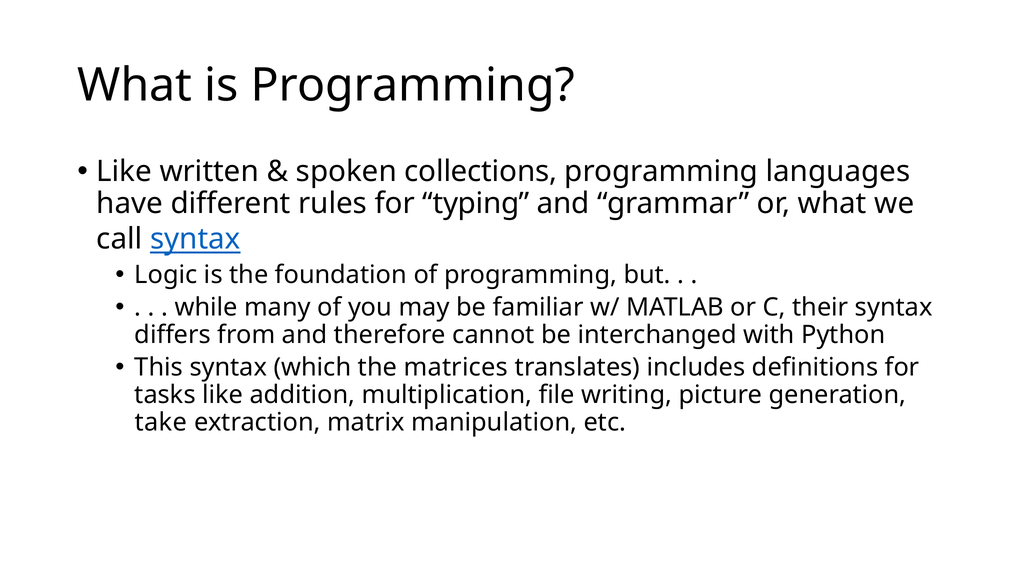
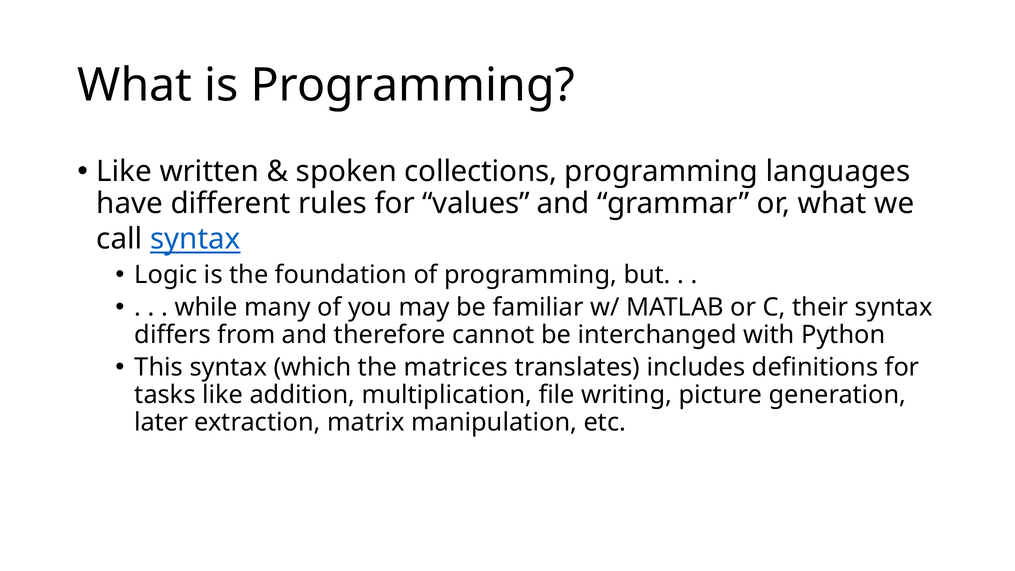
typing: typing -> values
take: take -> later
